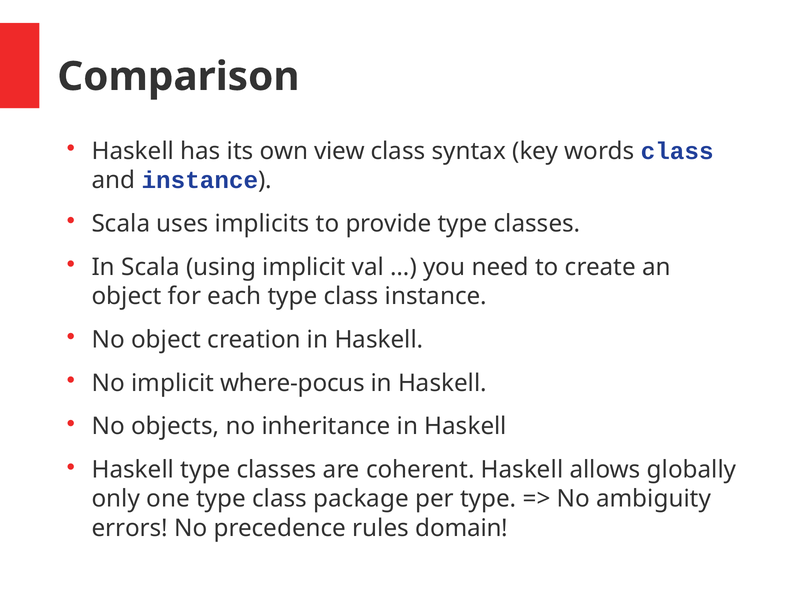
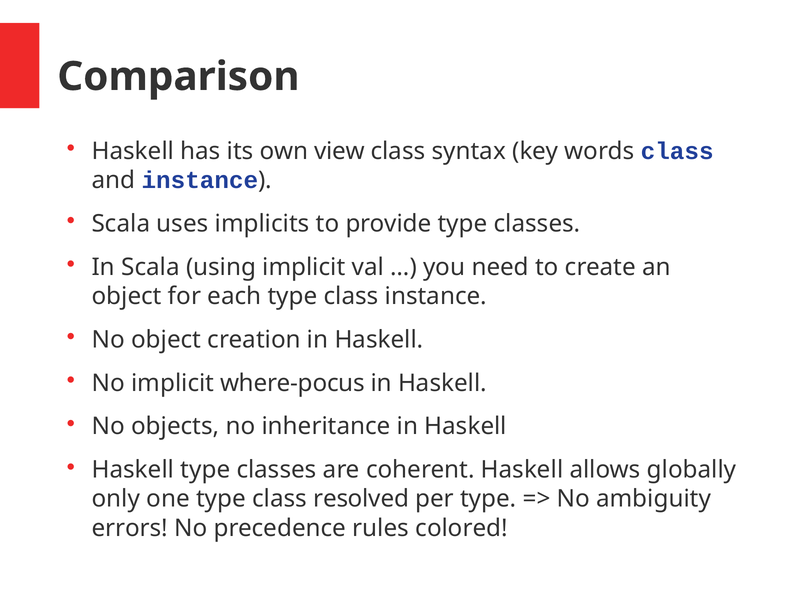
package: package -> resolved
domain: domain -> colored
